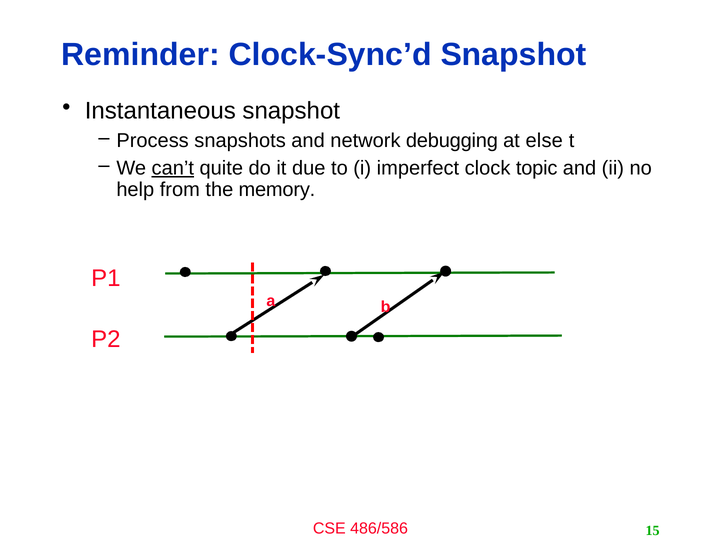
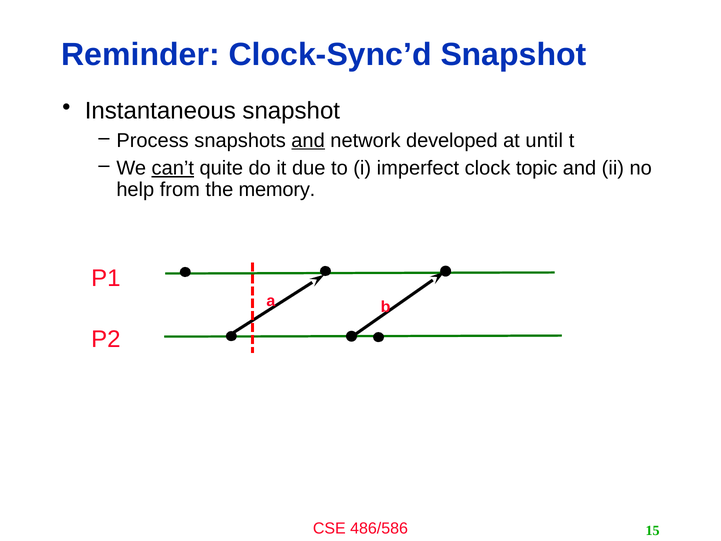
and at (308, 140) underline: none -> present
debugging: debugging -> developed
else: else -> until
